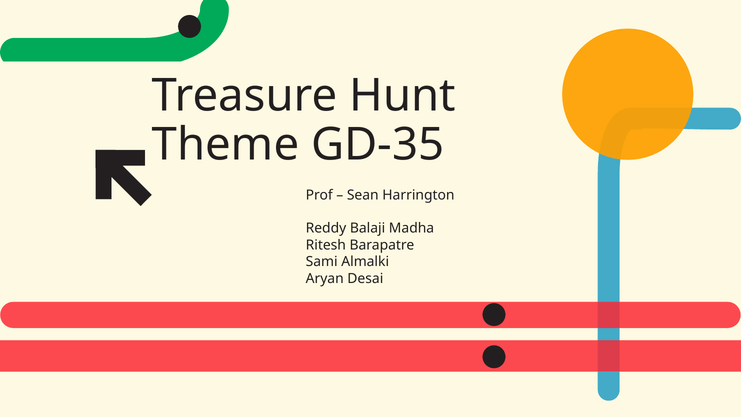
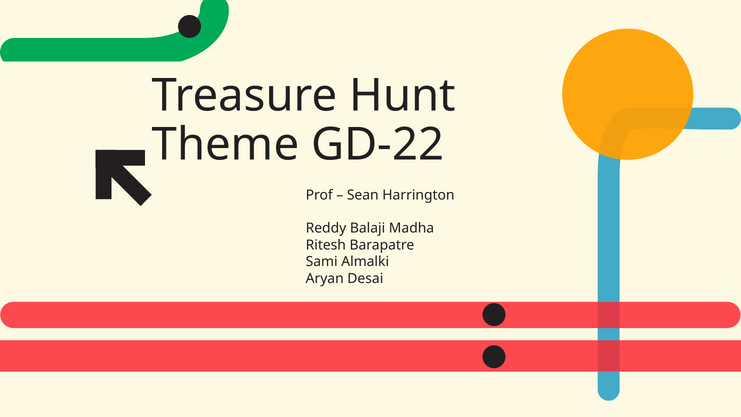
GD-35: GD-35 -> GD-22
